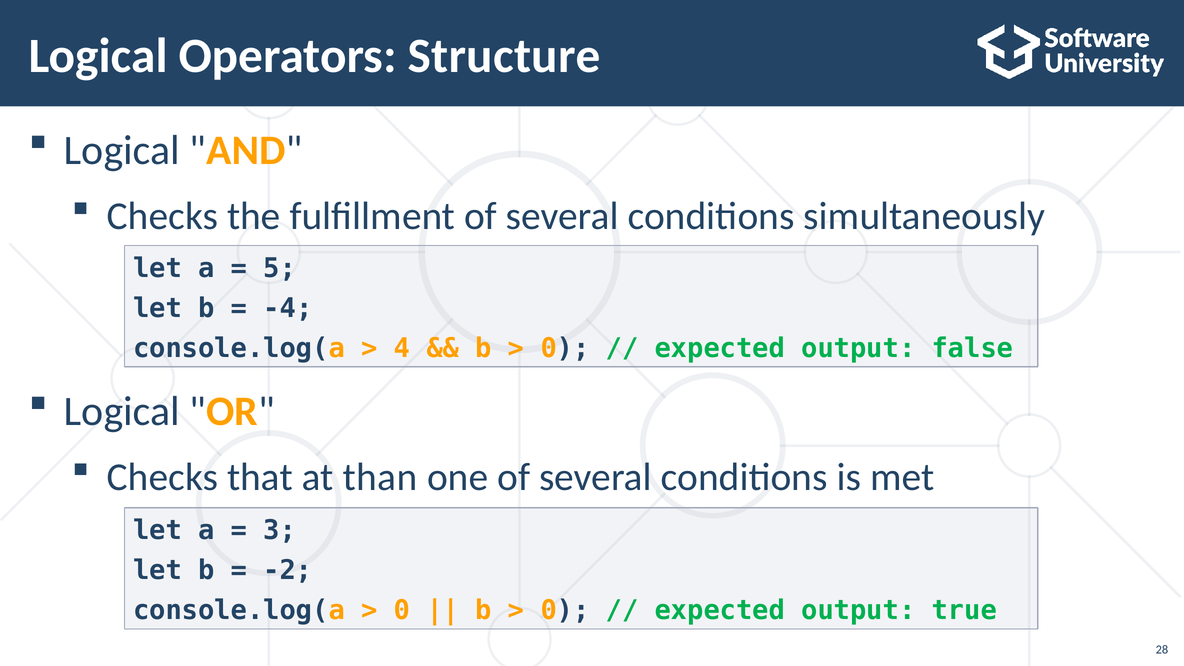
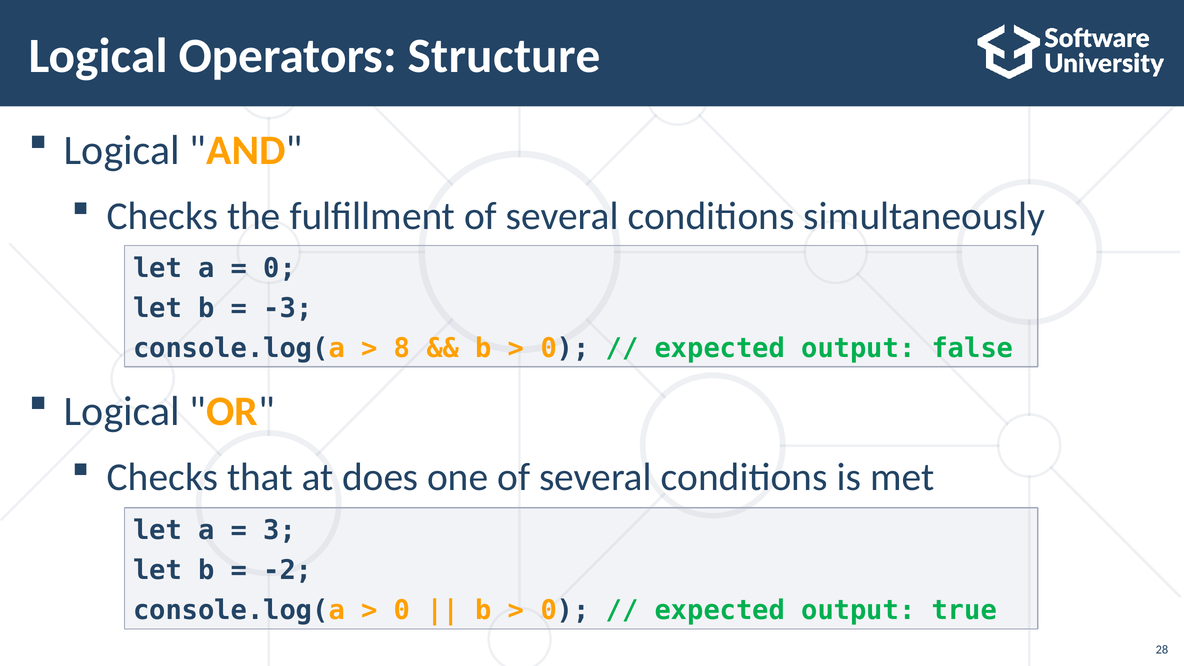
5 at (280, 268): 5 -> 0
-4: -4 -> -3
4: 4 -> 8
than: than -> does
